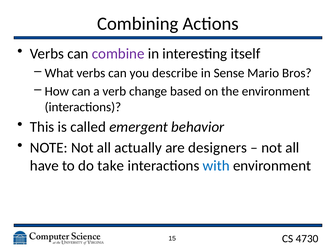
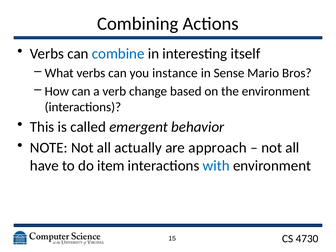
combine colour: purple -> blue
describe: describe -> instance
designers: designers -> approach
take: take -> item
